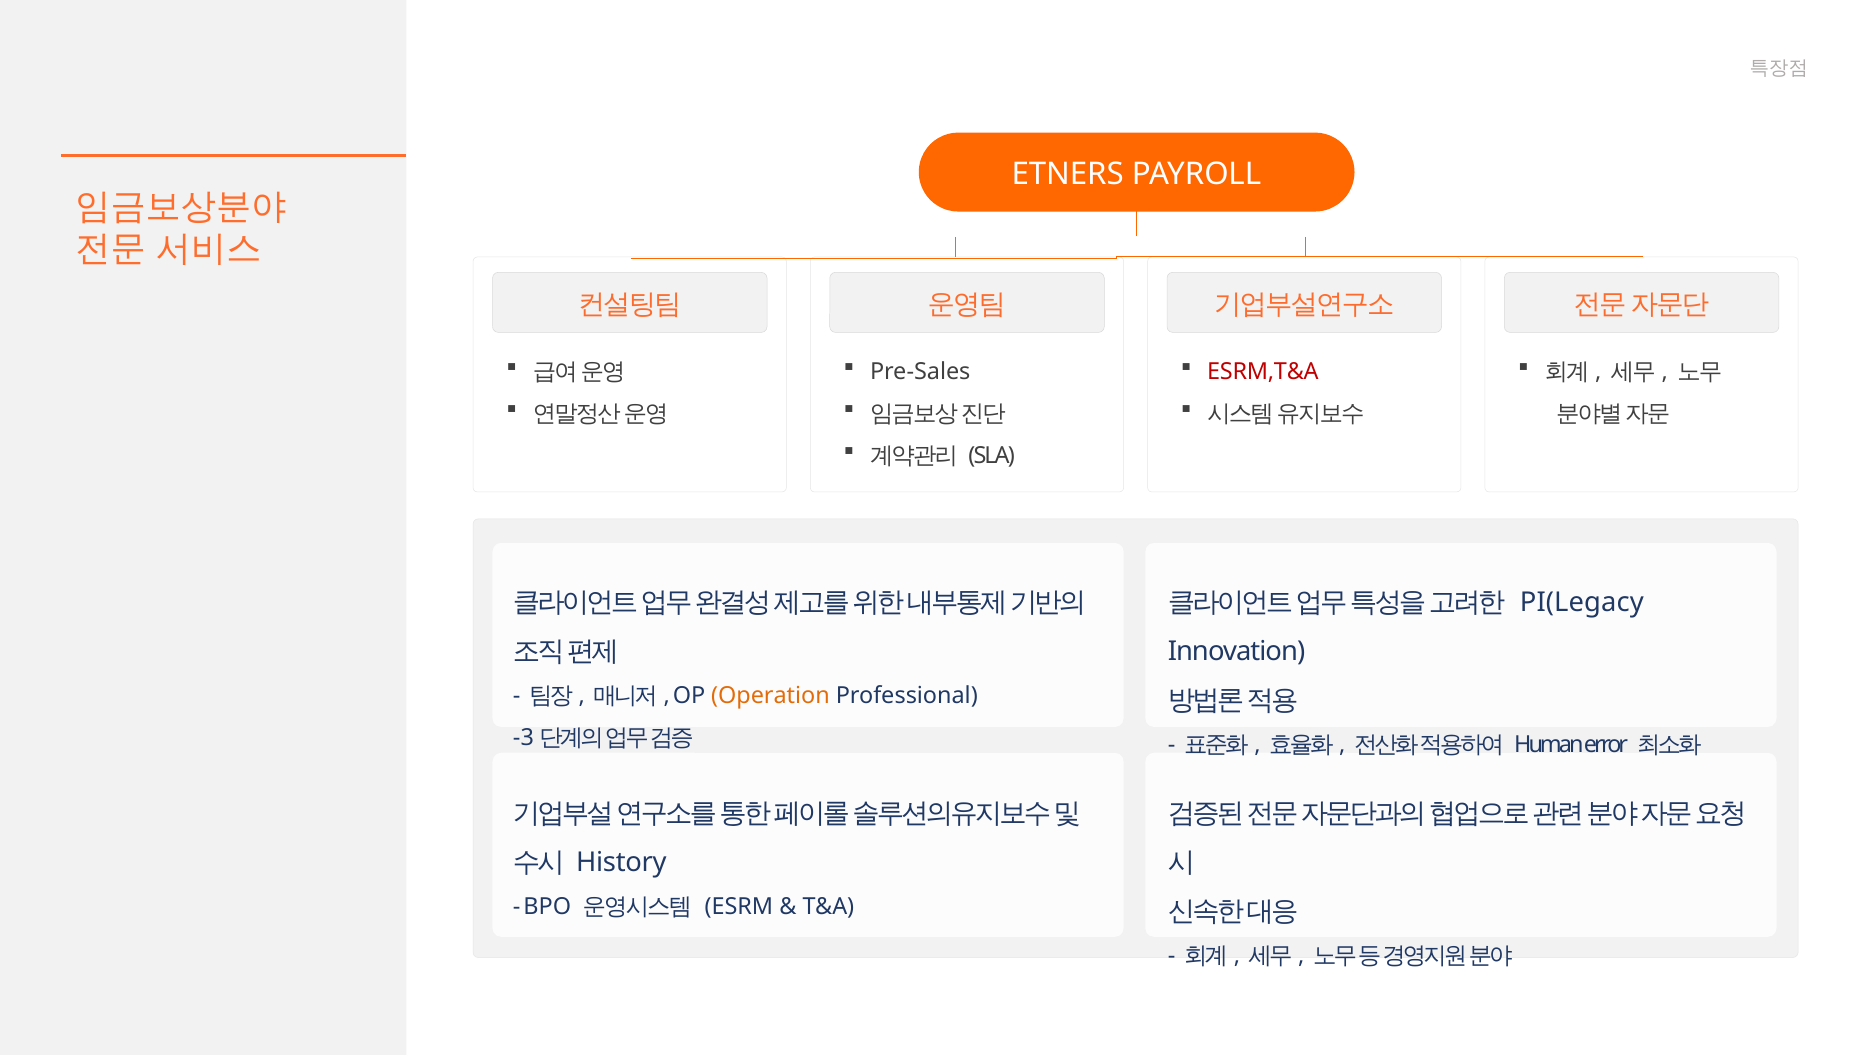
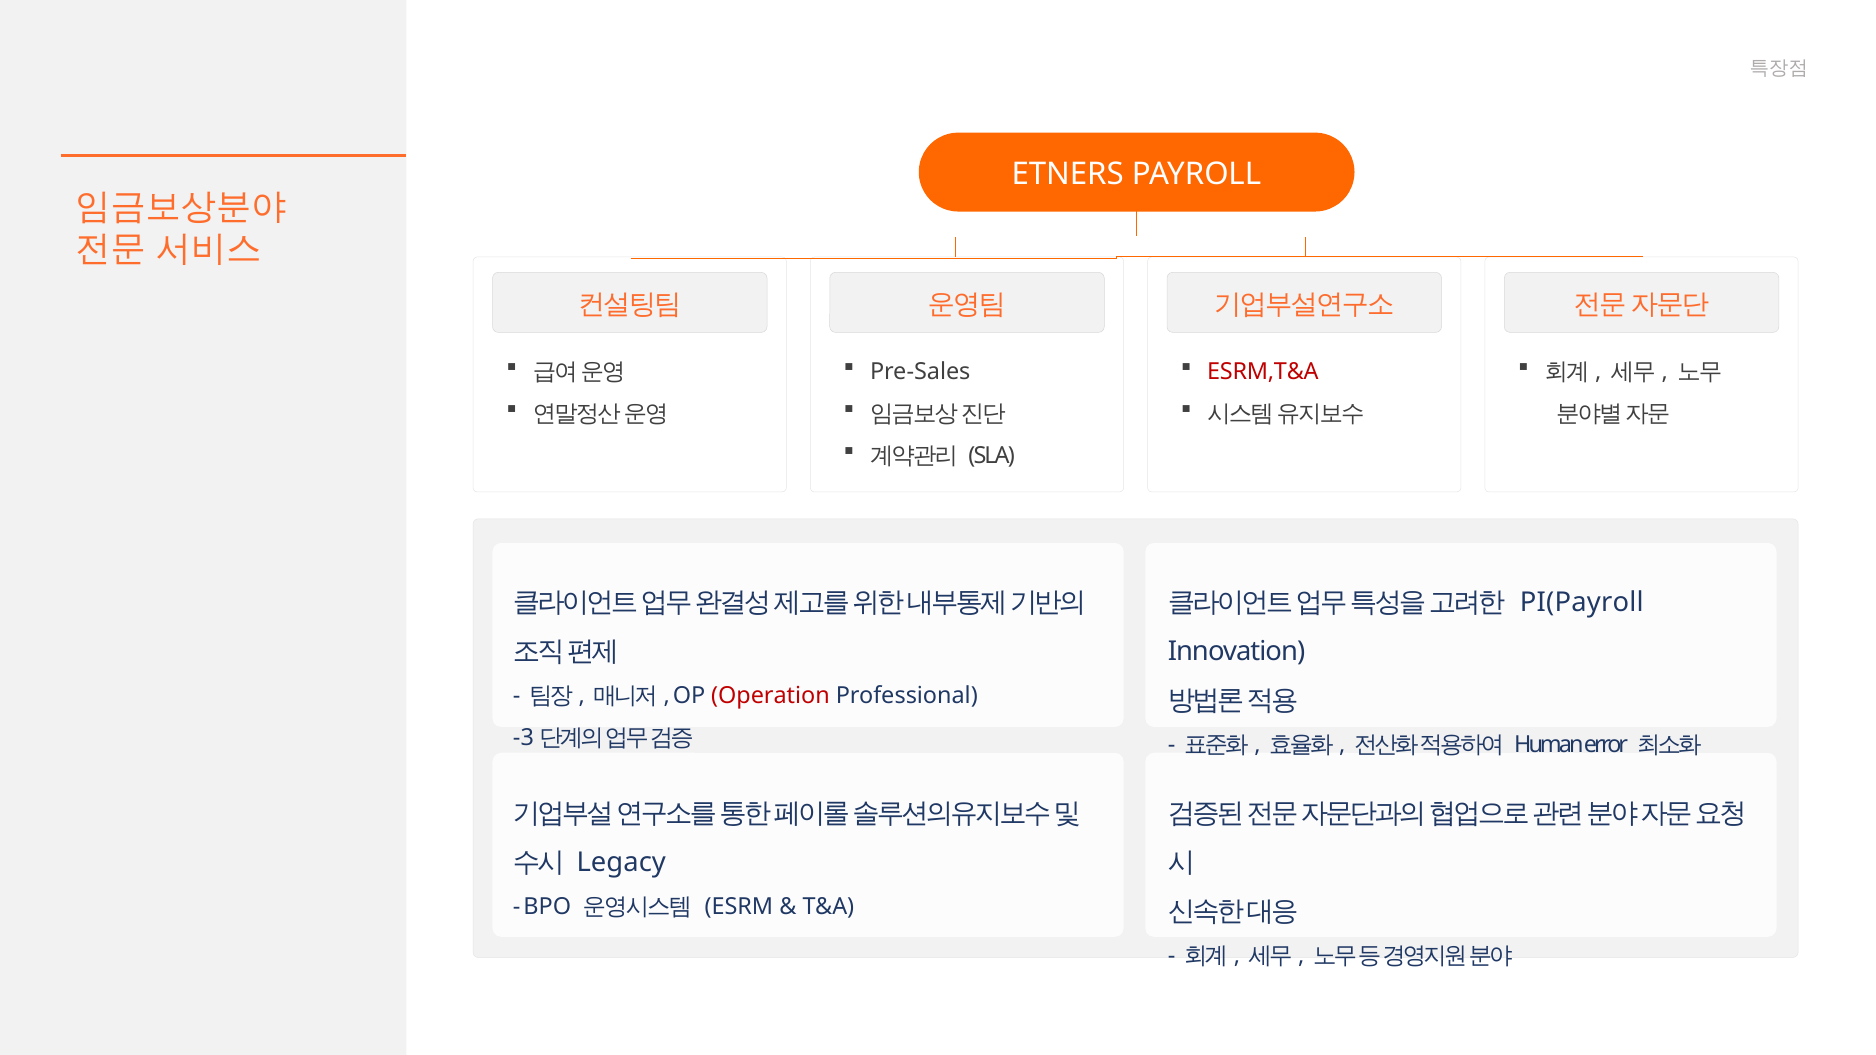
PI(Legacy: PI(Legacy -> PI(Payroll
Operation colour: orange -> red
History: History -> Legacy
